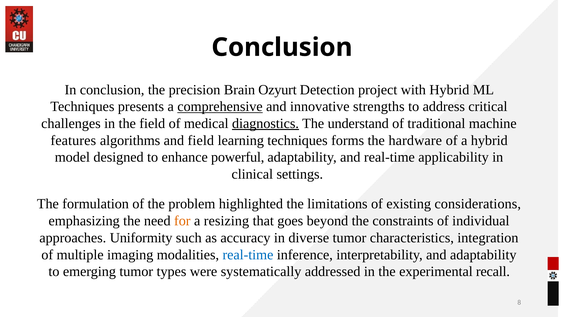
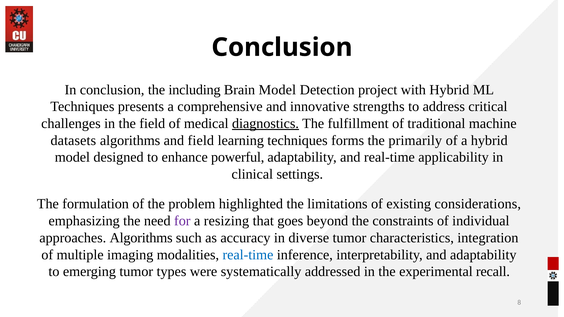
precision: precision -> including
Brain Ozyurt: Ozyurt -> Model
comprehensive underline: present -> none
understand: understand -> fulfillment
features: features -> datasets
hardware: hardware -> primarily
for colour: orange -> purple
approaches Uniformity: Uniformity -> Algorithms
